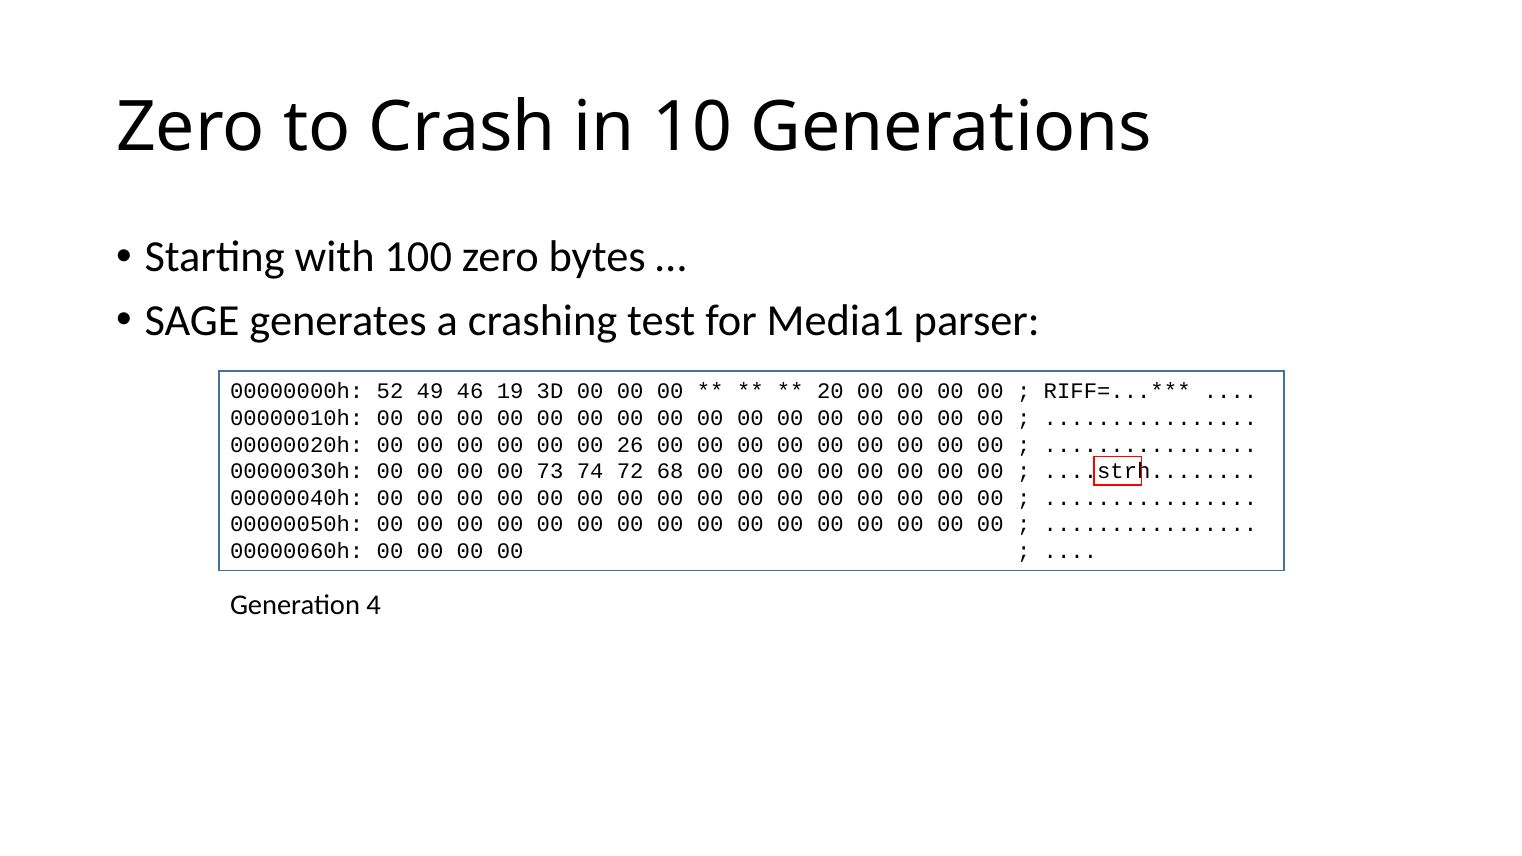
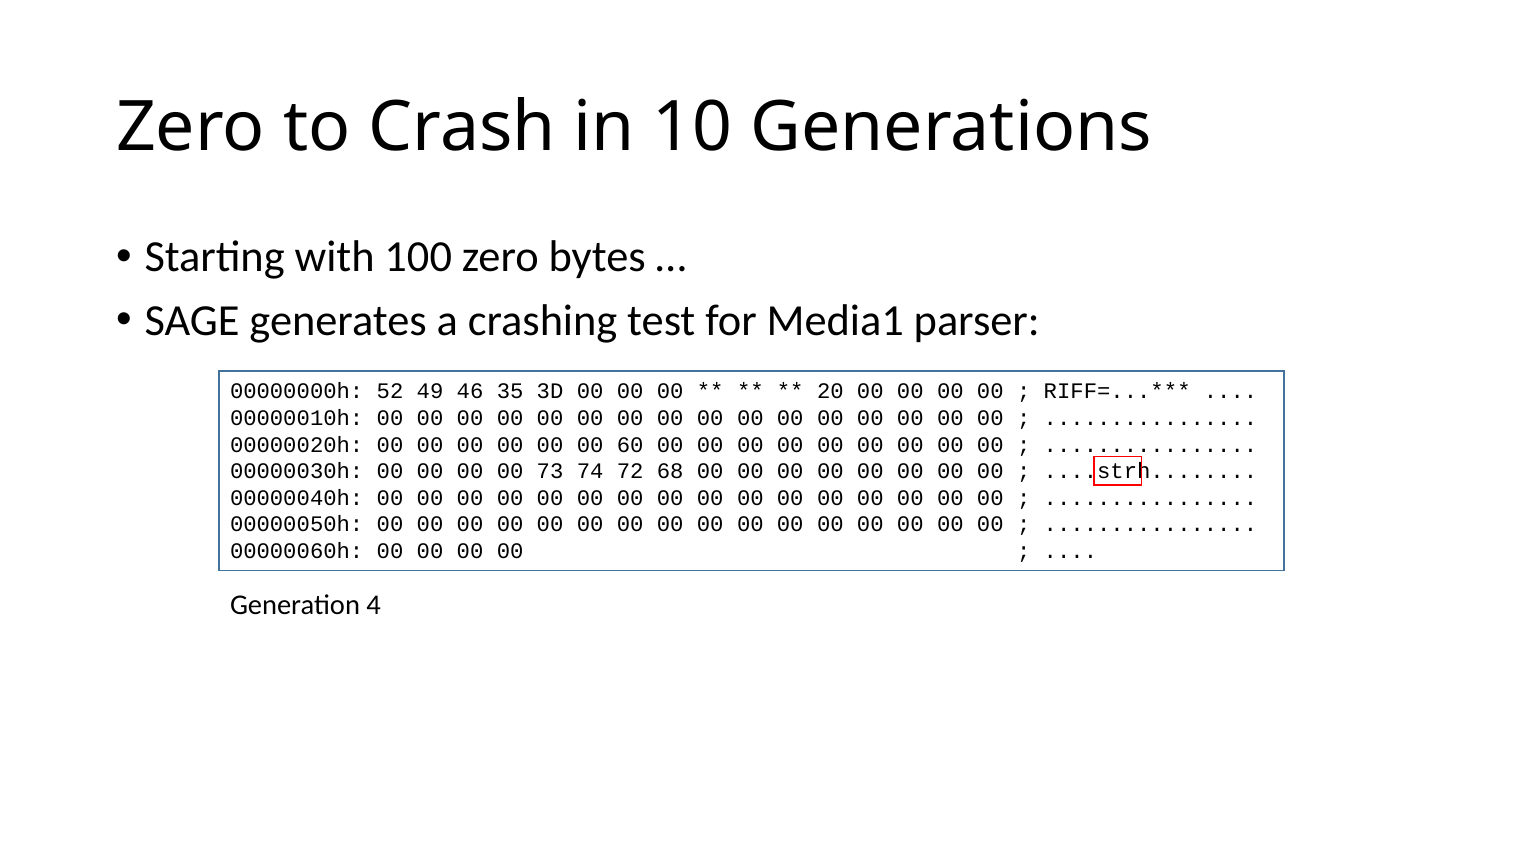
19: 19 -> 35
26: 26 -> 60
